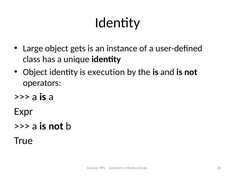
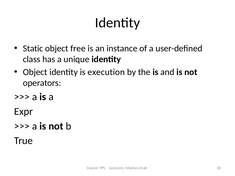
Large: Large -> Static
gets: gets -> free
